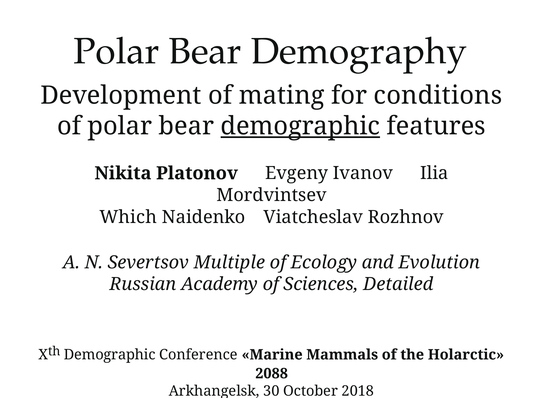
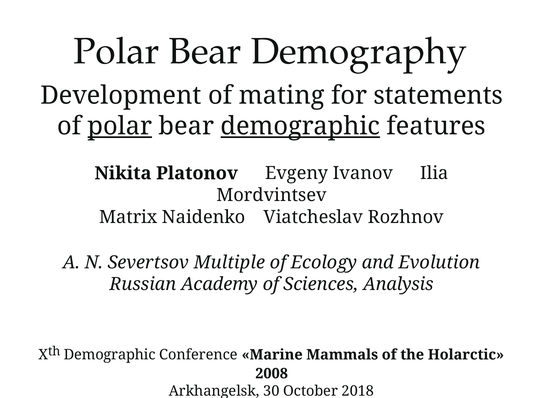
conditions: conditions -> statements
polar at (120, 126) underline: none -> present
Which: Which -> Matrix
Detailed: Detailed -> Analysis
2088: 2088 -> 2008
